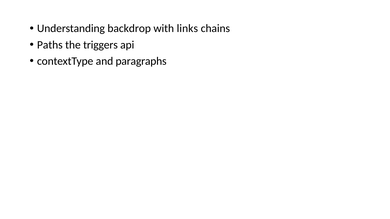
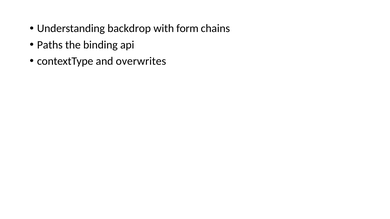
links: links -> form
triggers: triggers -> binding
paragraphs: paragraphs -> overwrites
